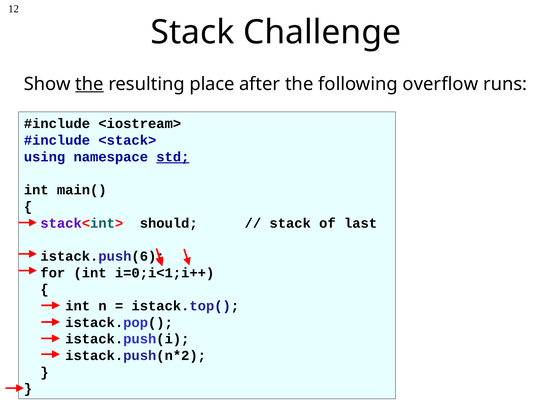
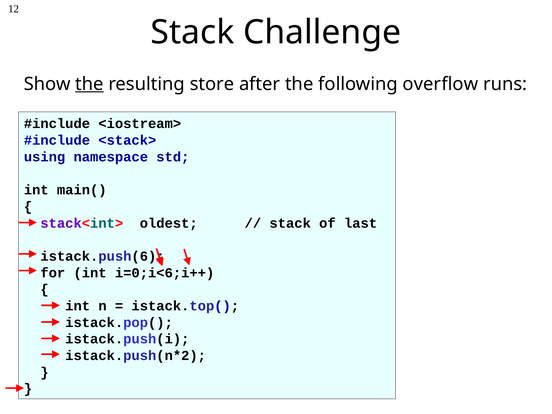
place: place -> store
std underline: present -> none
should: should -> oldest
i=0;i<1;i++: i=0;i<1;i++ -> i=0;i<6;i++
